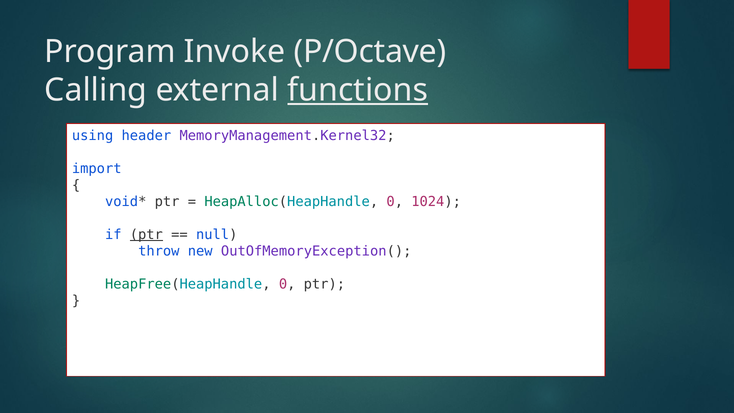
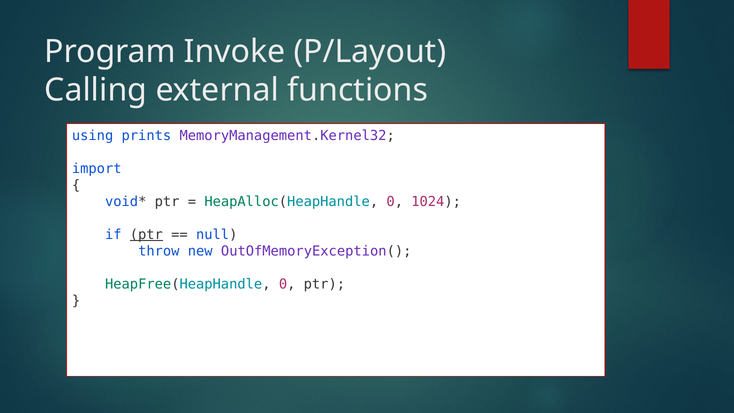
P/Octave: P/Octave -> P/Layout
functions underline: present -> none
header: header -> prints
